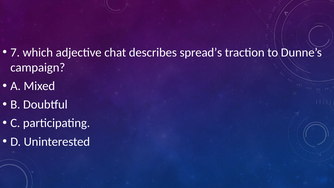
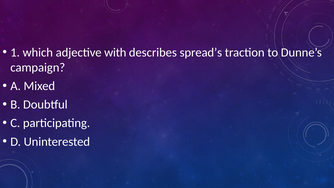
7: 7 -> 1
chat: chat -> with
